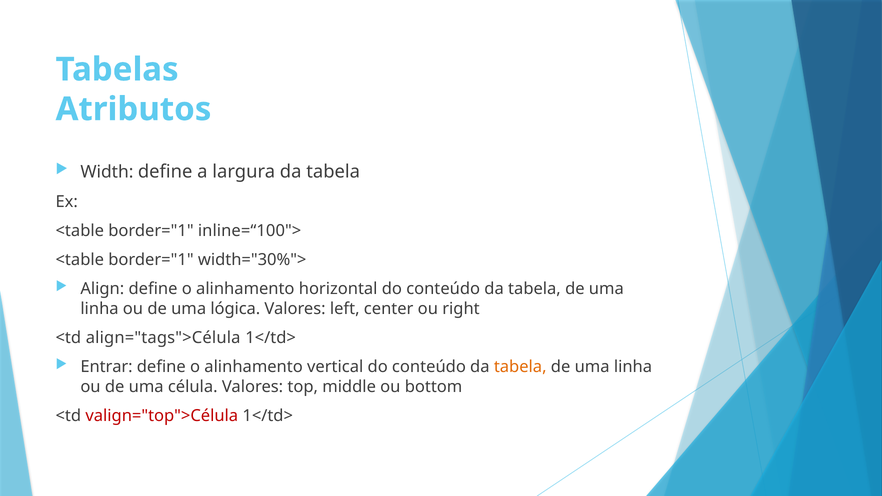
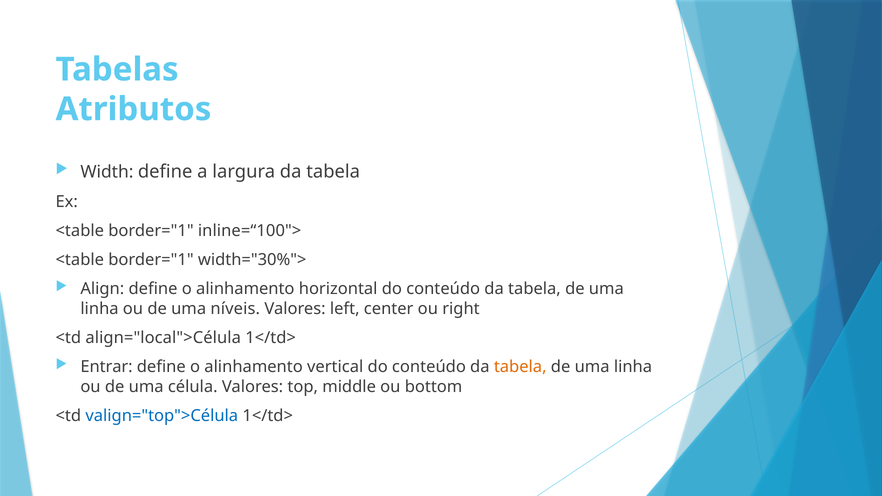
lógica: lógica -> níveis
align="tags">Célula: align="tags">Célula -> align="local">Célula
valign="top">Célula colour: red -> blue
